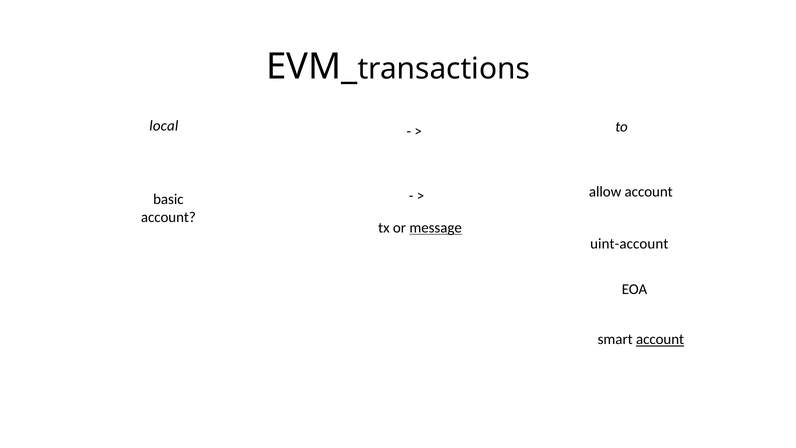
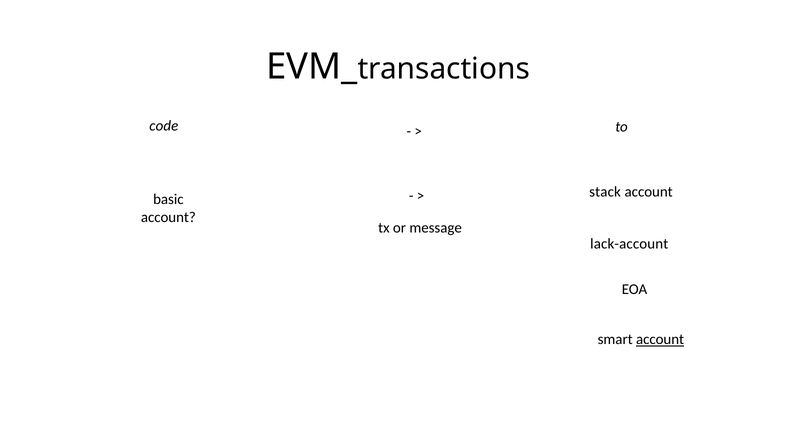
local: local -> code
allow: allow -> stack
message underline: present -> none
uint-account: uint-account -> lack-account
